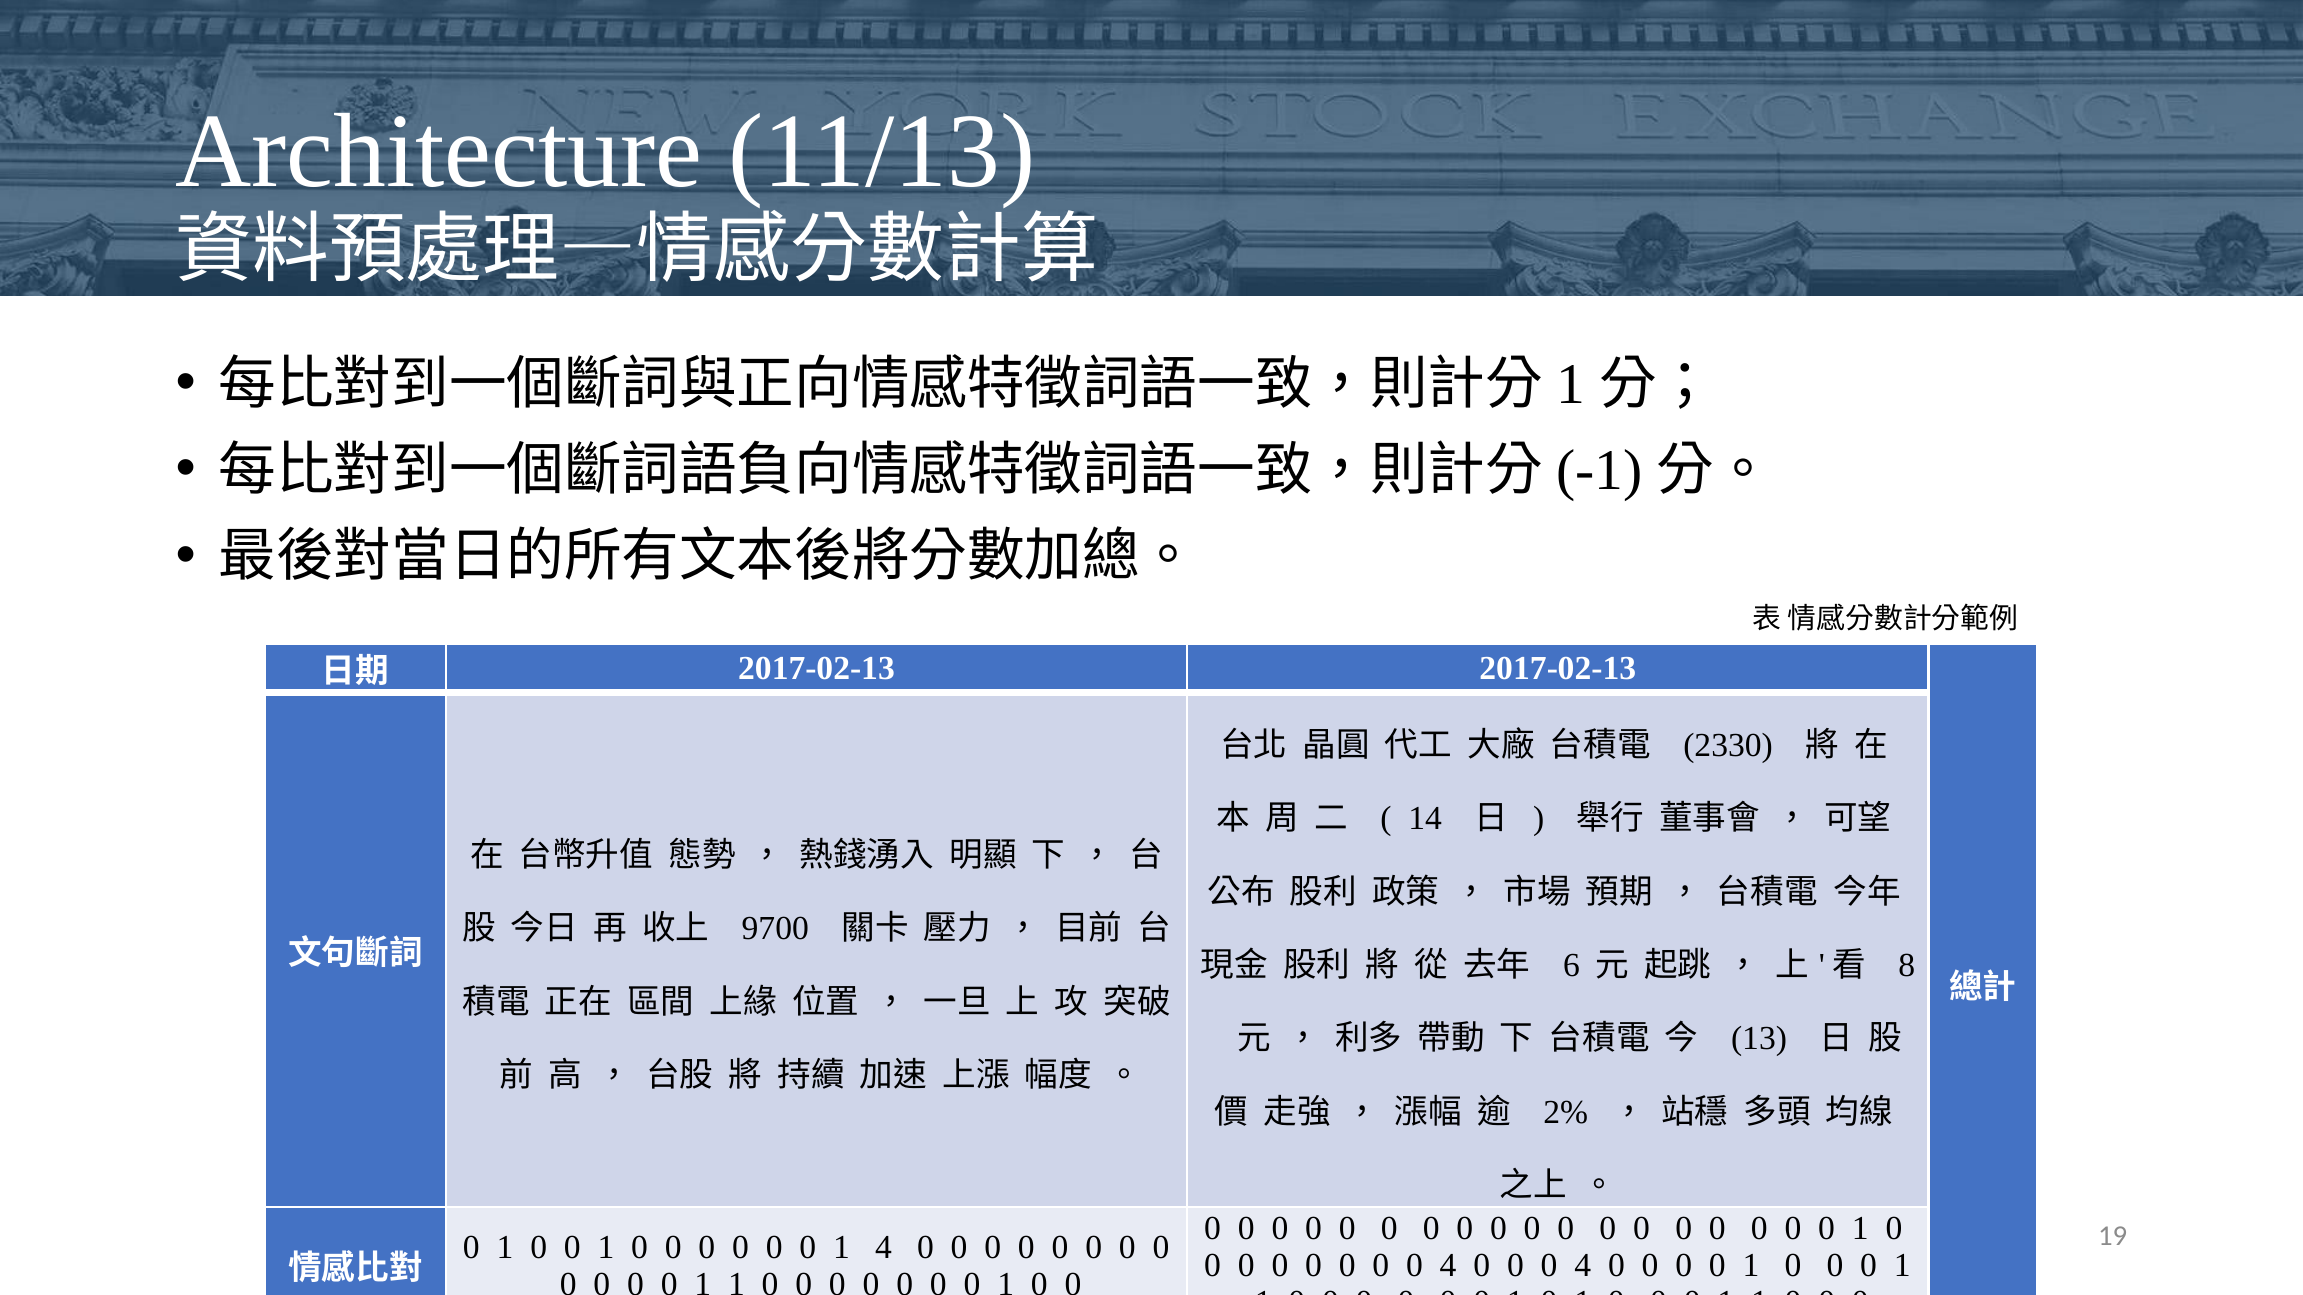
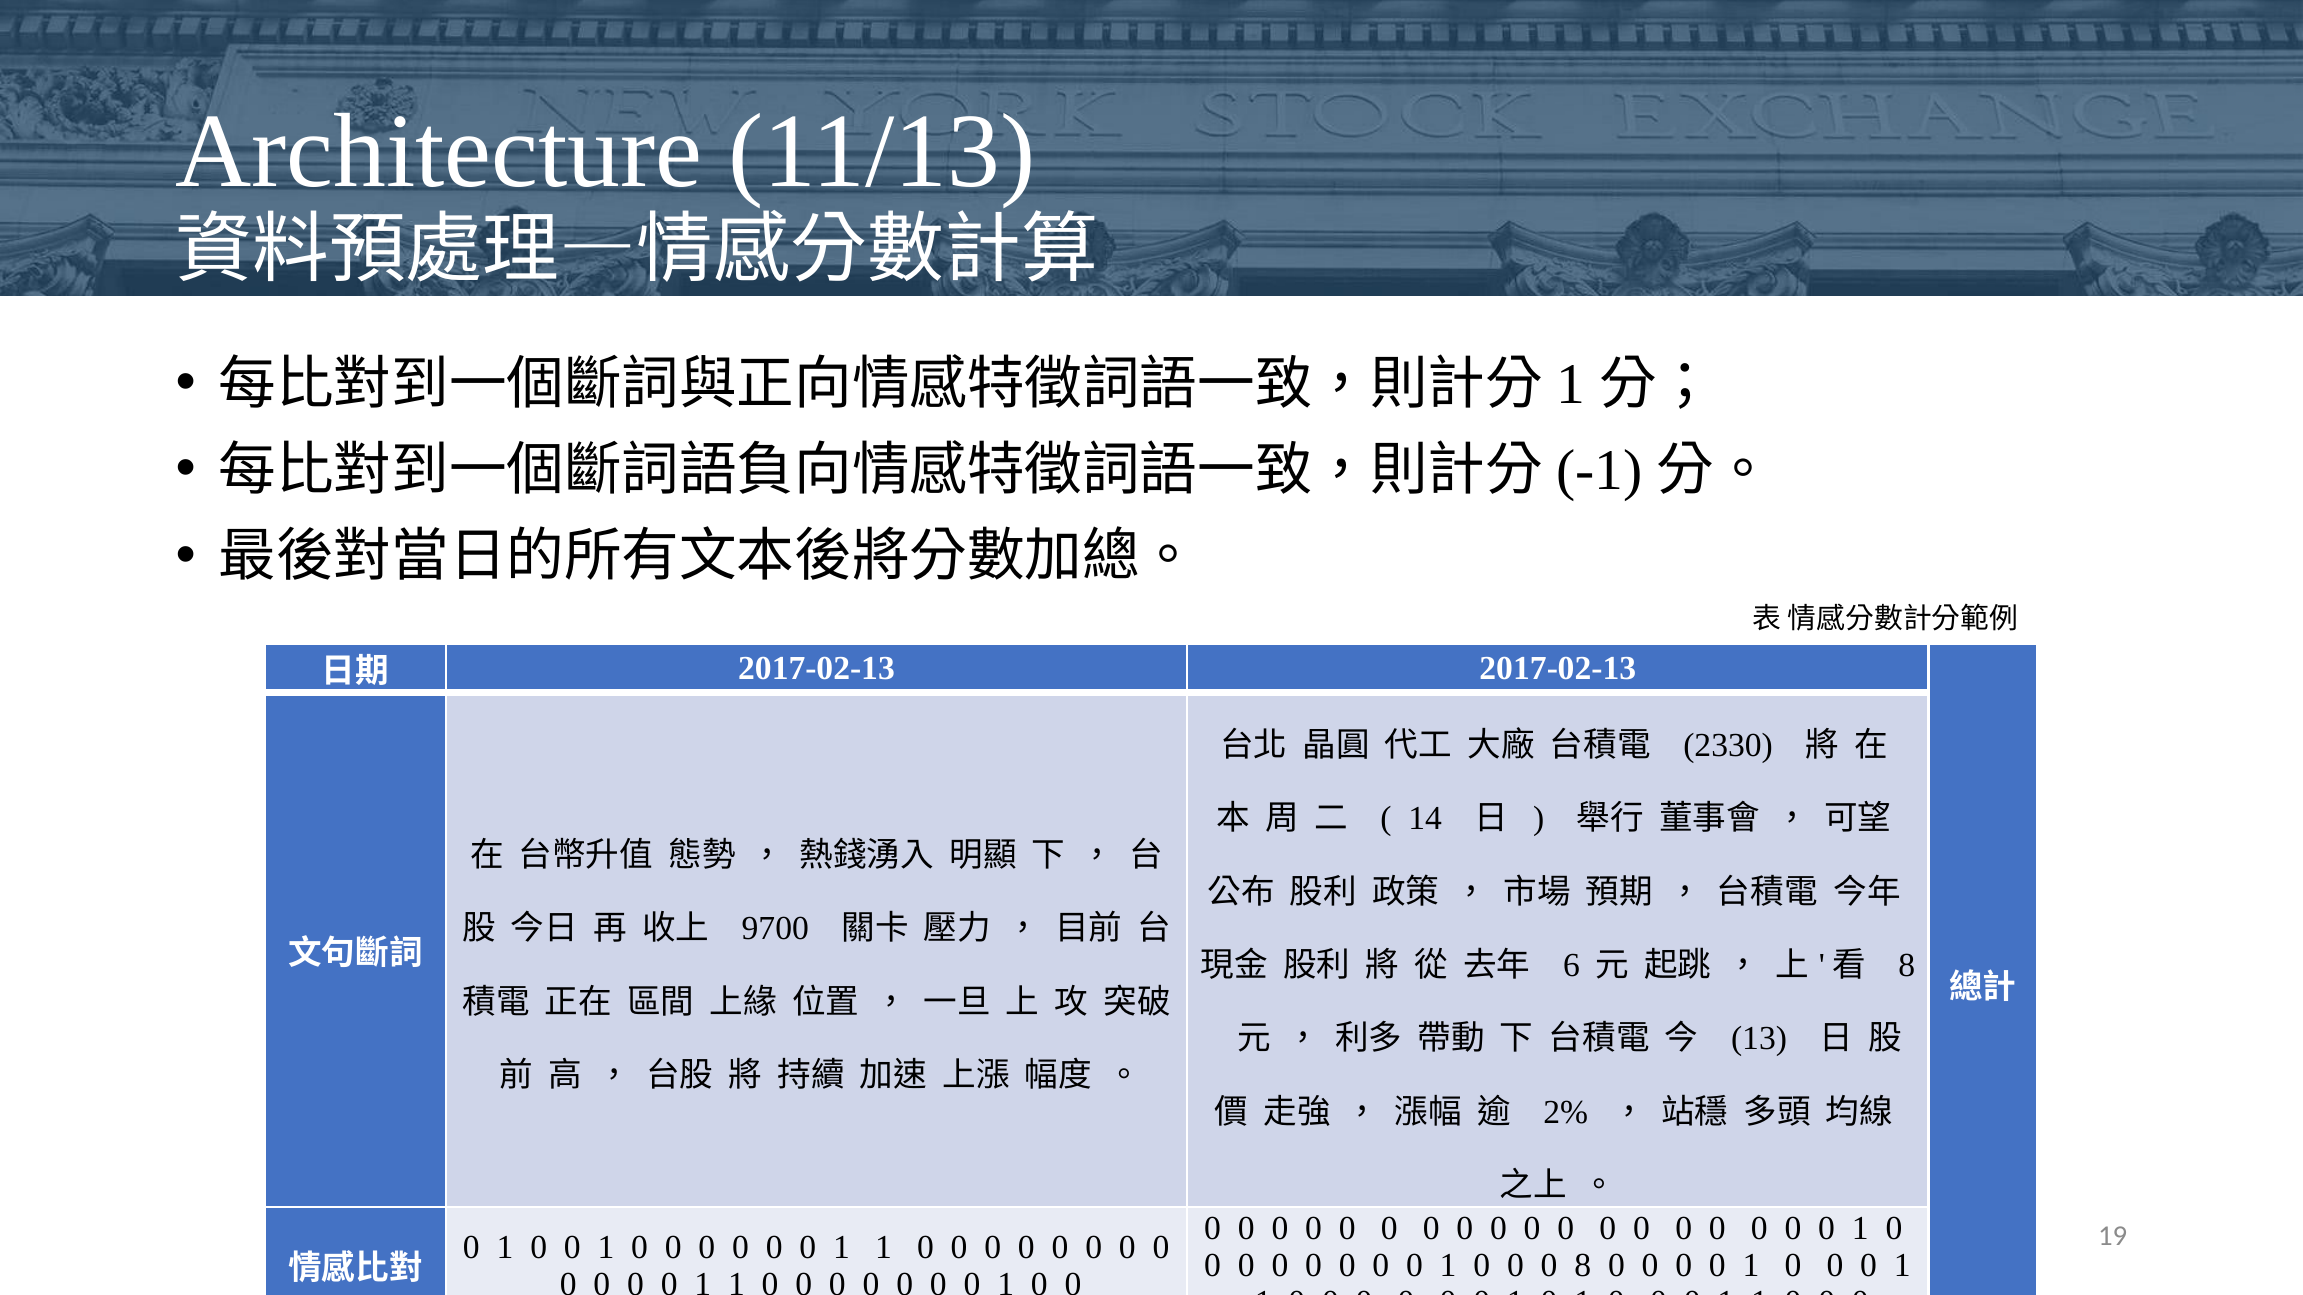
4 at (883, 1247): 4 -> 1
4 at (1448, 1266): 4 -> 1
4 at (1583, 1266): 4 -> 8
